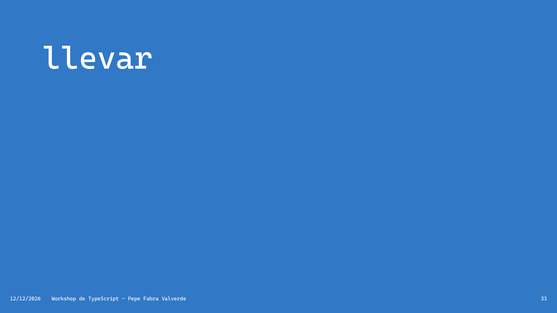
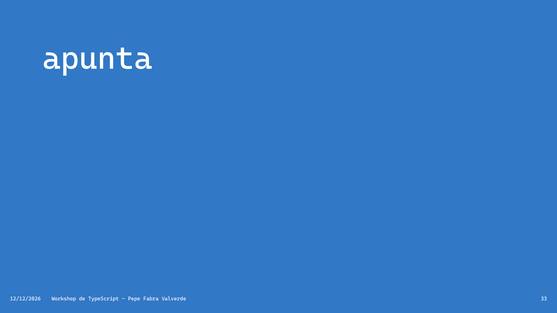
llevar: llevar -> apunta
